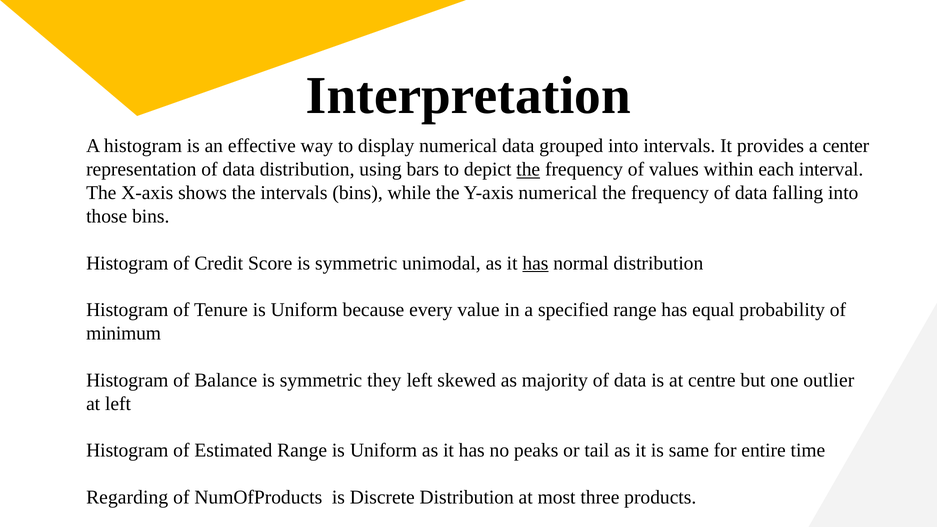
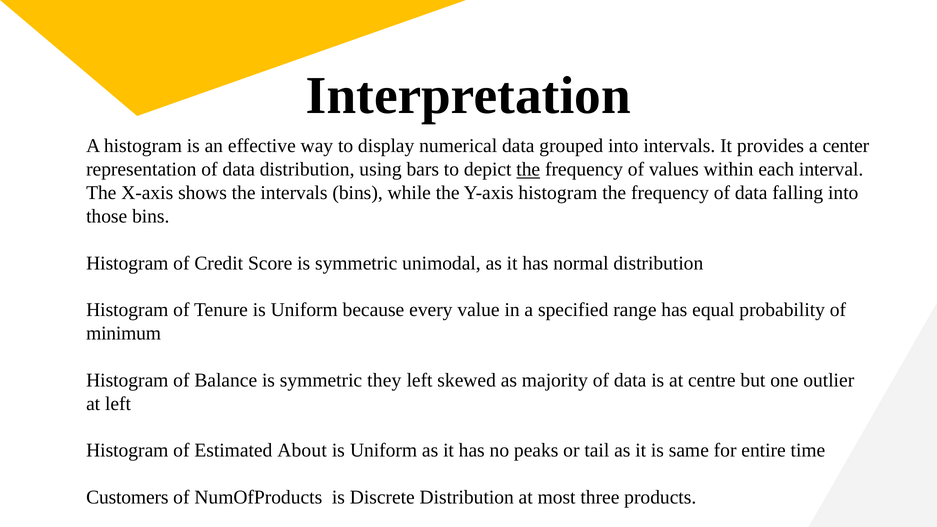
Y-axis numerical: numerical -> histogram
has at (535, 263) underline: present -> none
Estimated Range: Range -> About
Regarding: Regarding -> Customers
